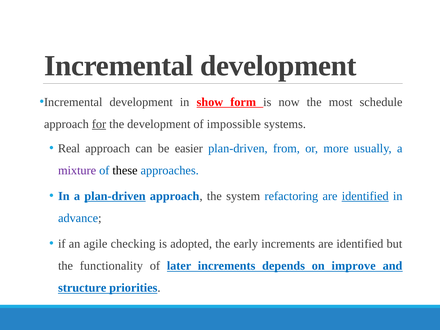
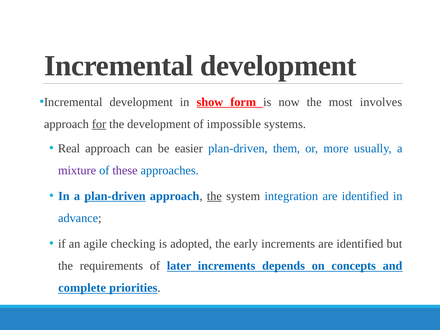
schedule: schedule -> involves
from: from -> them
these colour: black -> purple
the at (214, 196) underline: none -> present
refactoring: refactoring -> integration
identified at (365, 196) underline: present -> none
functionality: functionality -> requirements
improve: improve -> concepts
structure: structure -> complete
